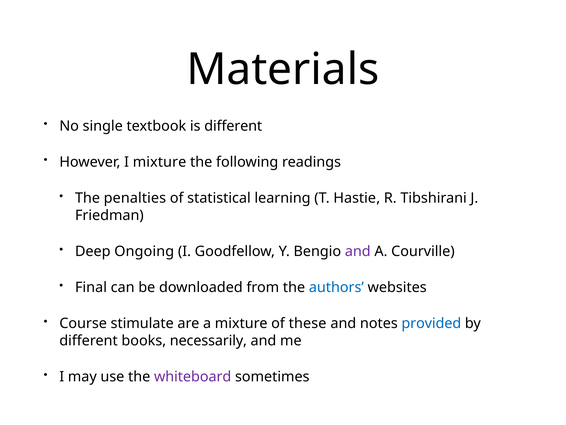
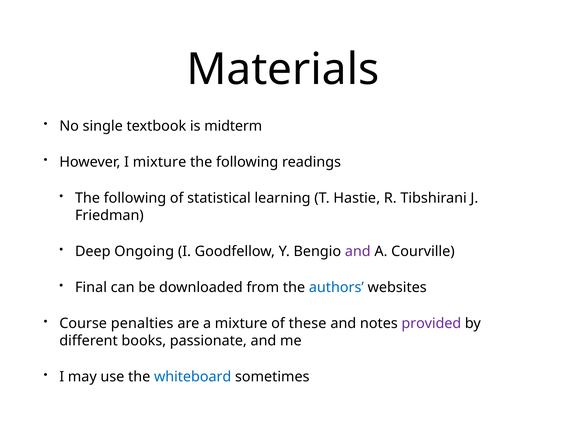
is different: different -> midterm
penalties at (135, 198): penalties -> following
stimulate: stimulate -> penalties
provided colour: blue -> purple
necessarily: necessarily -> passionate
whiteboard colour: purple -> blue
